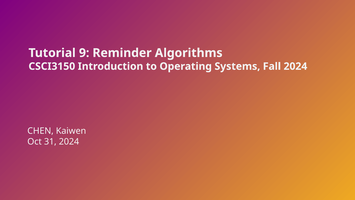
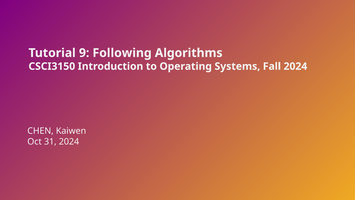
Reminder: Reminder -> Following
